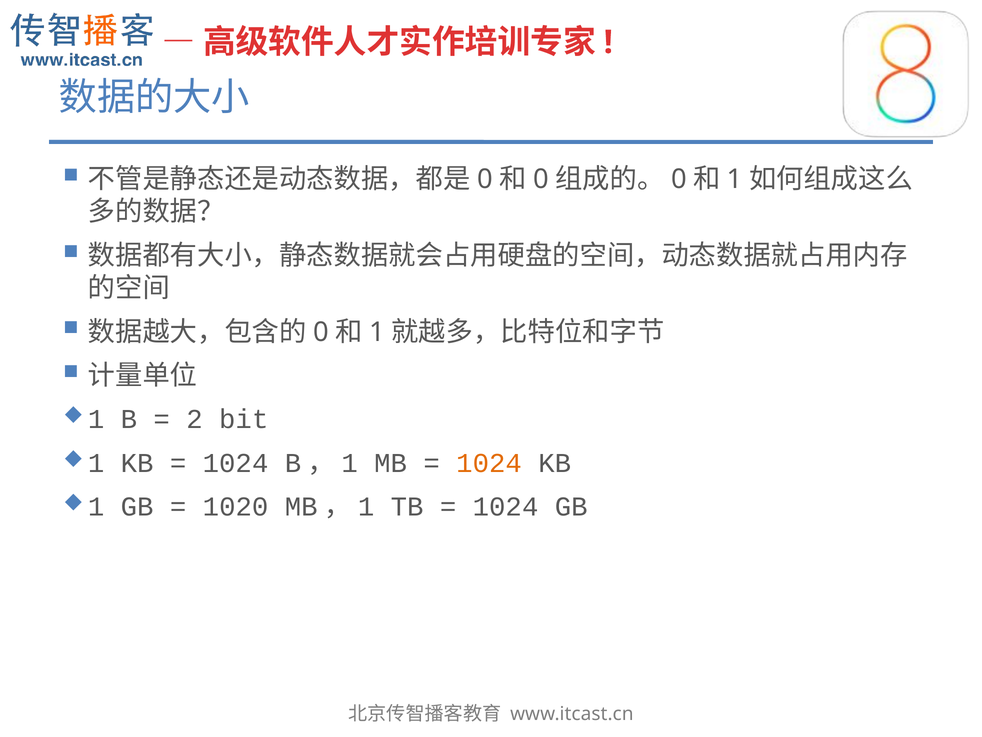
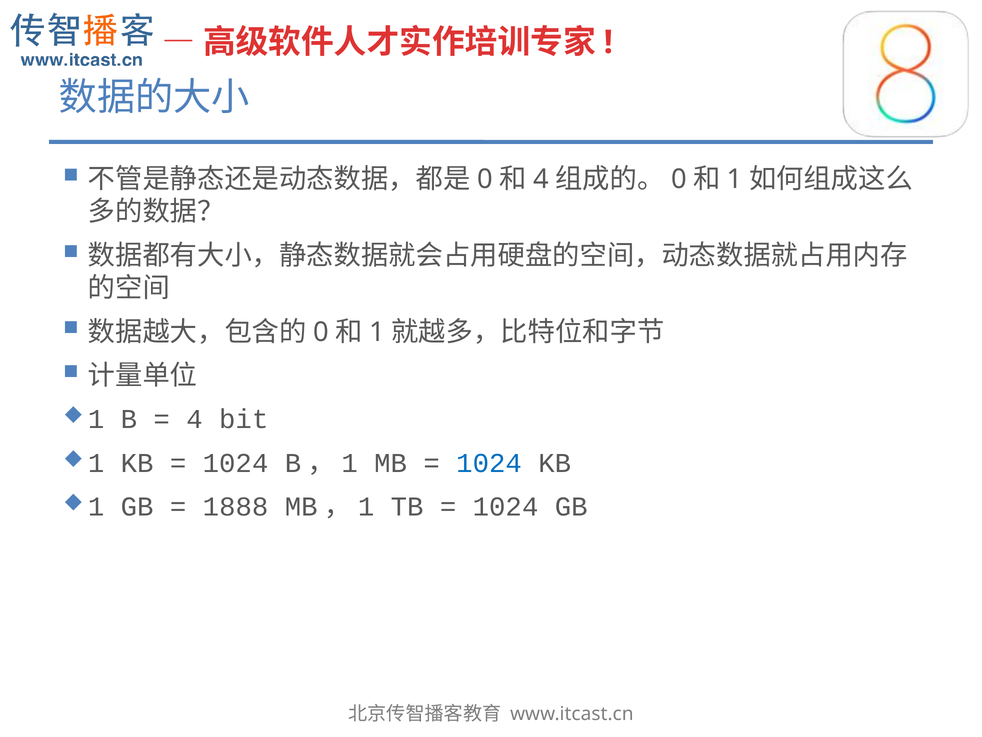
0 at (541, 179): 0 -> 4
2 at (195, 419): 2 -> 4
1024 at (489, 463) colour: orange -> blue
1020: 1020 -> 1888
